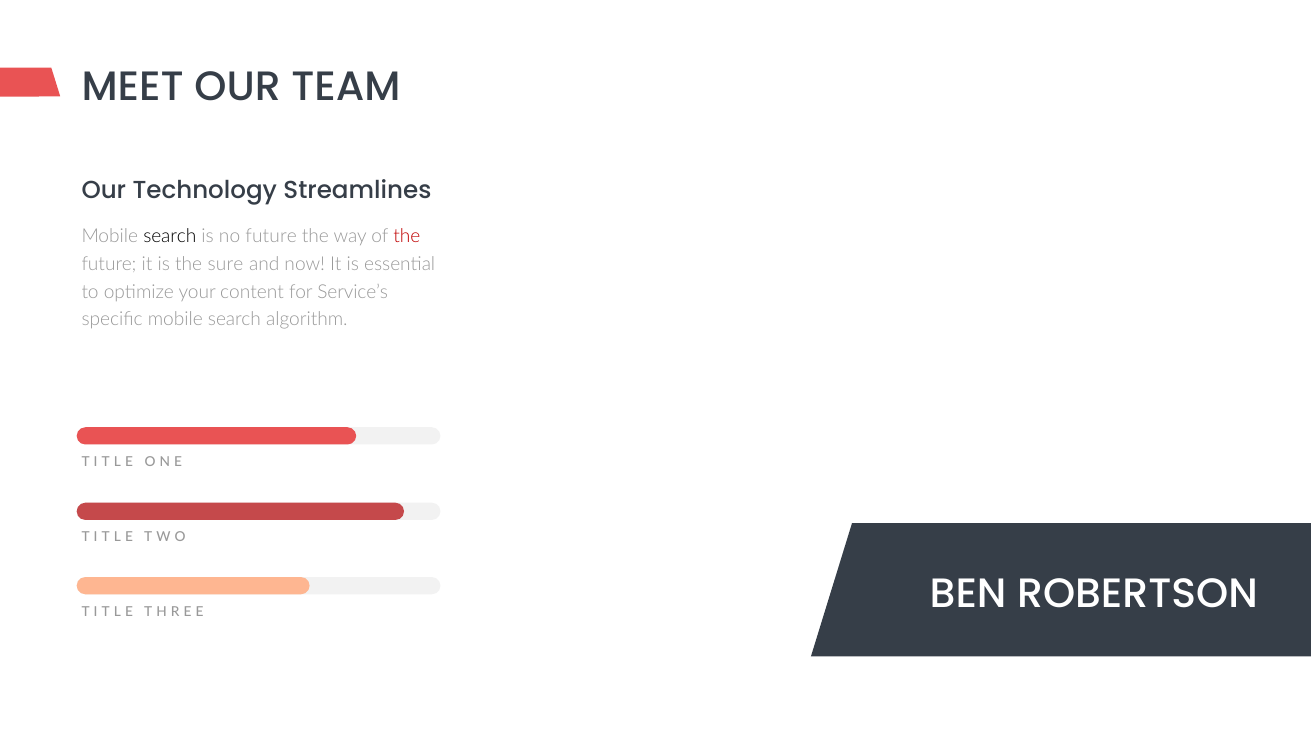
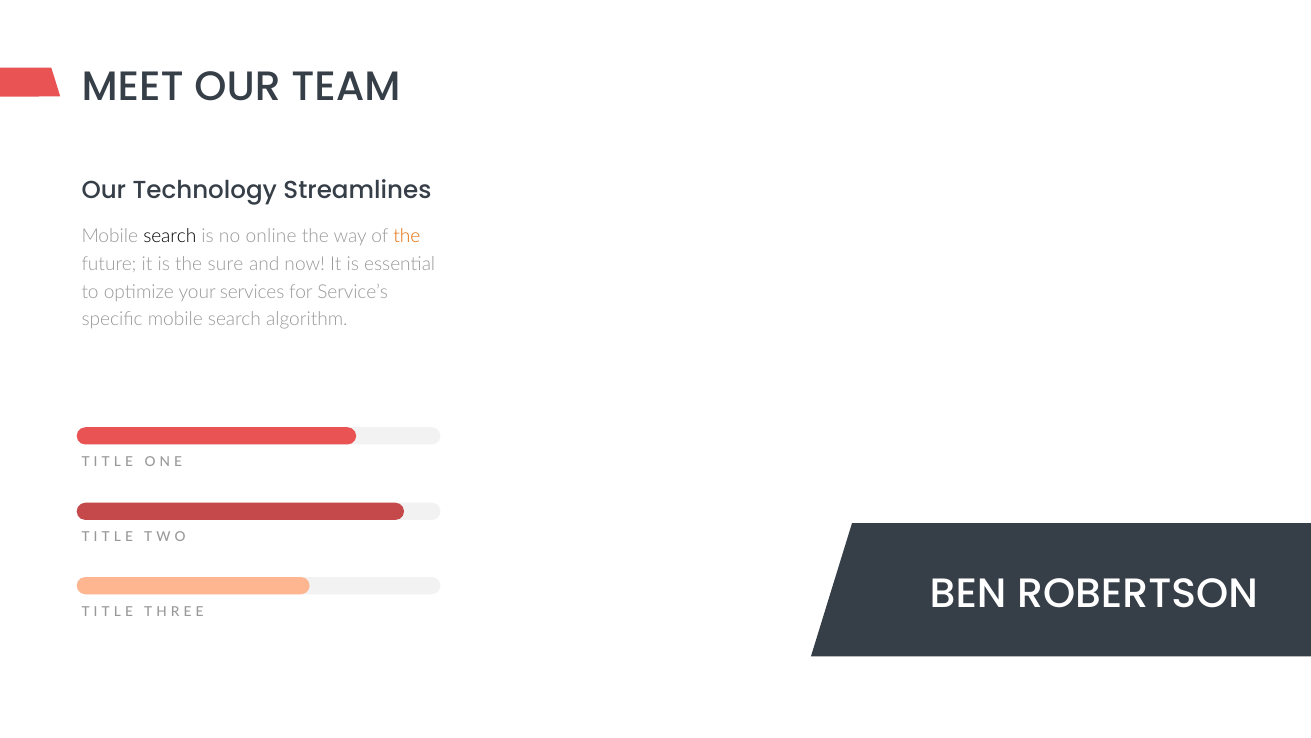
no future: future -> online
the at (407, 236) colour: red -> orange
content: content -> services
